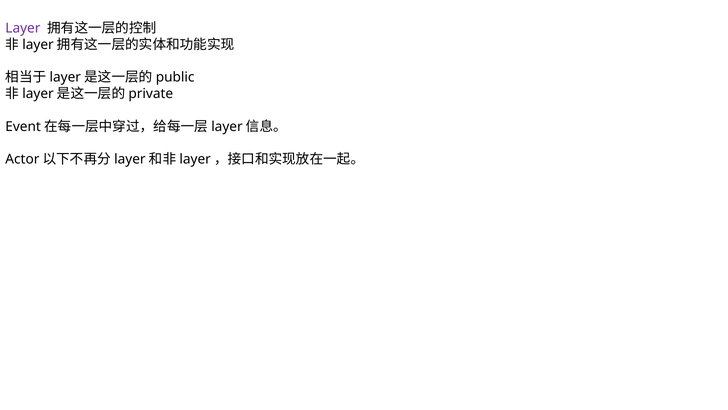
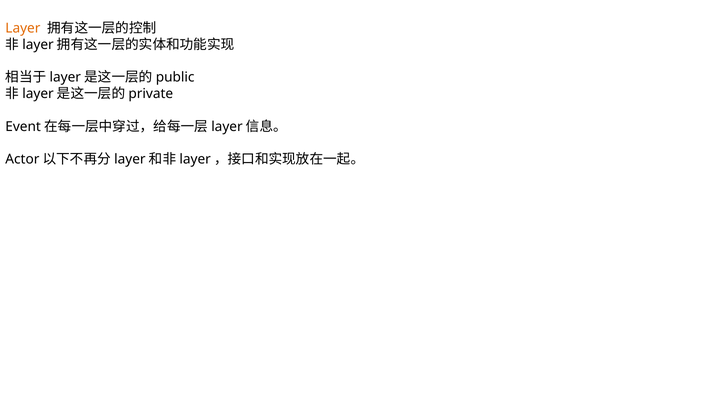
Layer colour: purple -> orange
